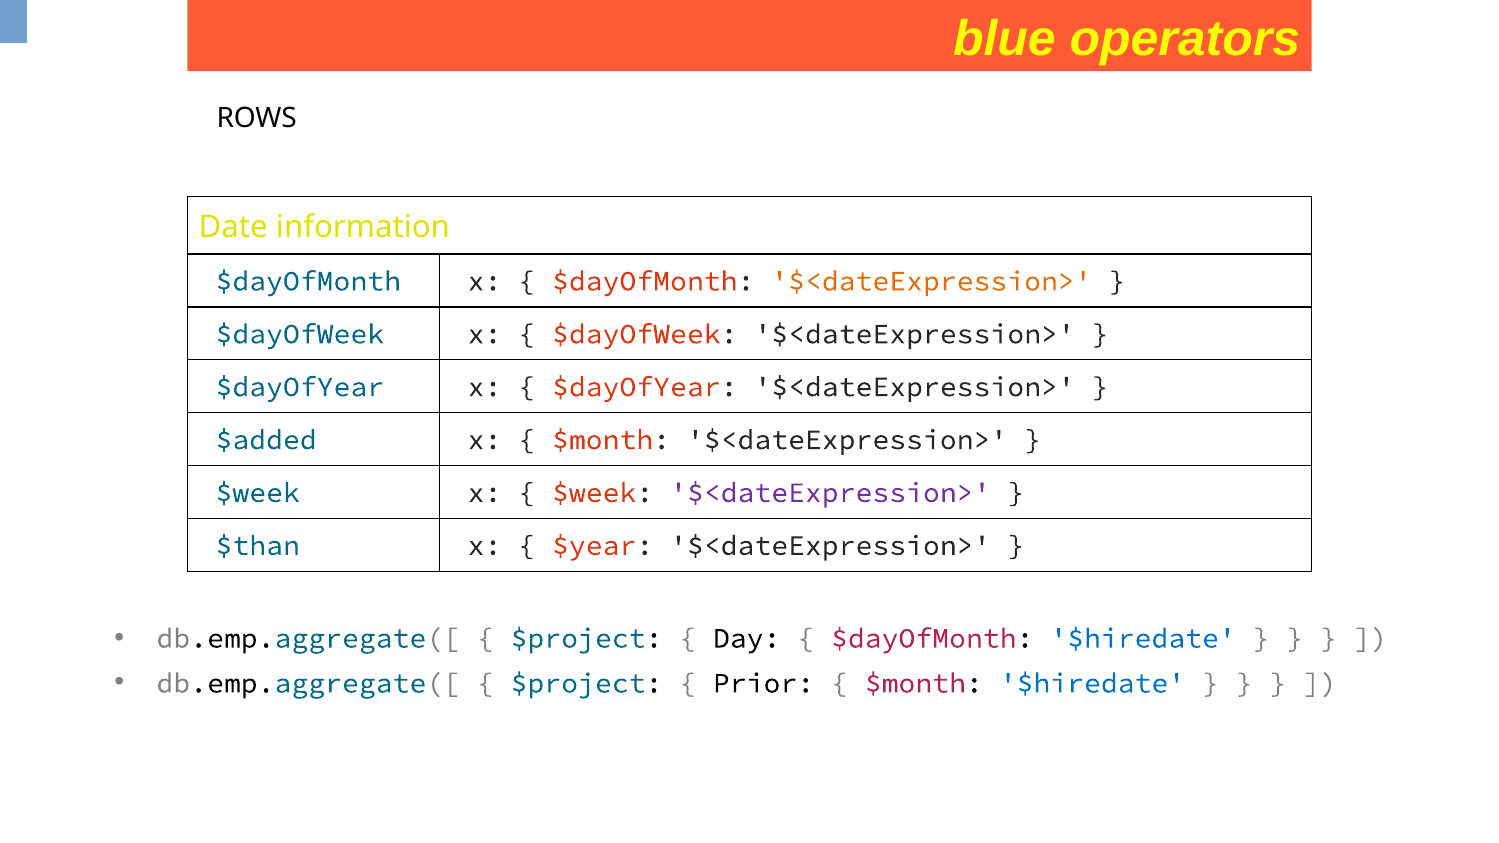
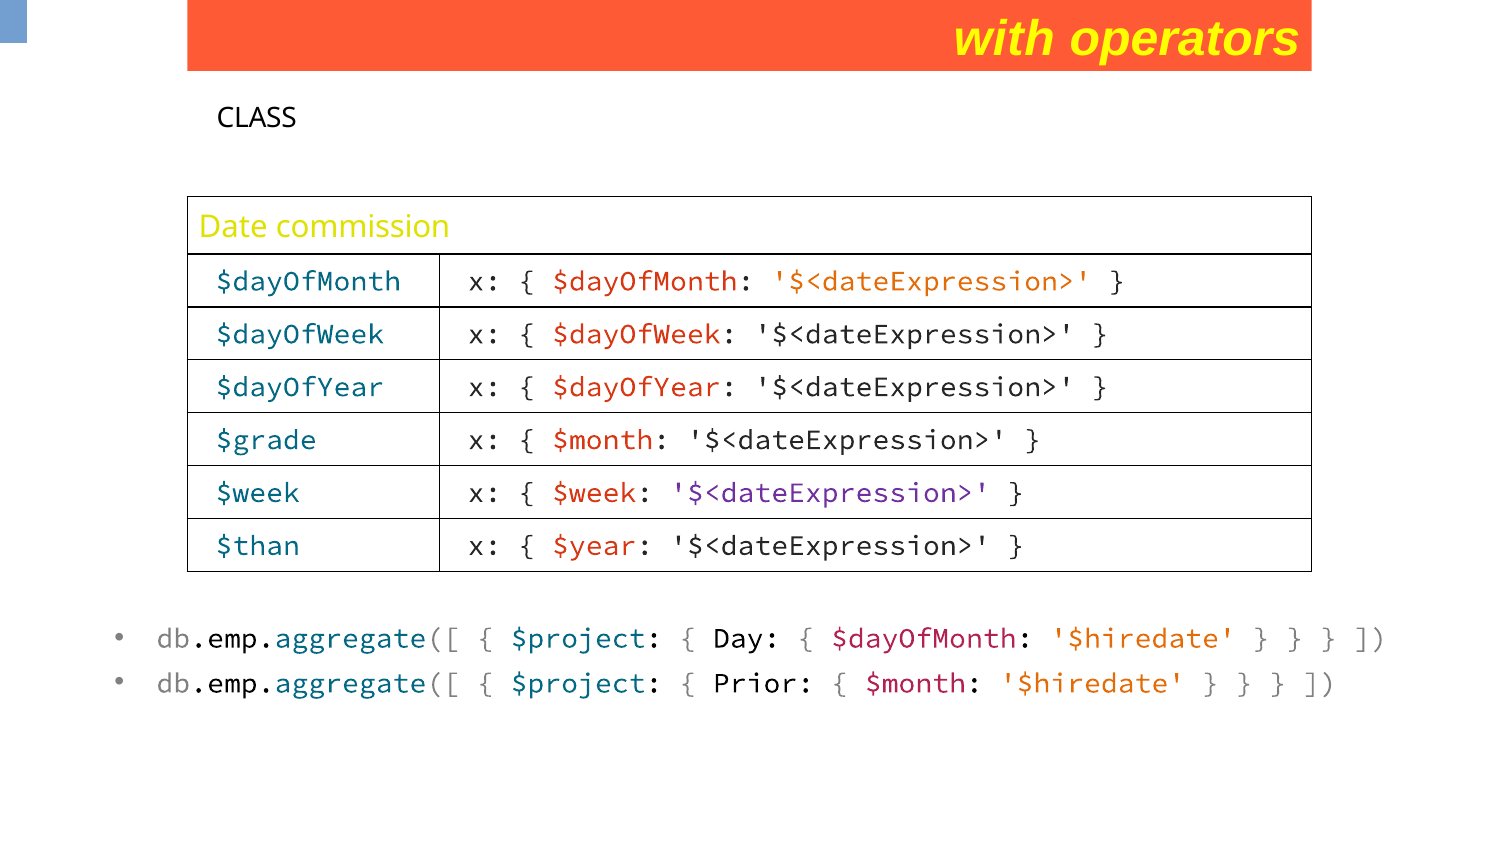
blue: blue -> with
ROWS: ROWS -> CLASS
information: information -> commission
$added: $added -> $grade
$hiredate at (1143, 638) colour: blue -> orange
$hiredate at (1092, 683) colour: blue -> orange
